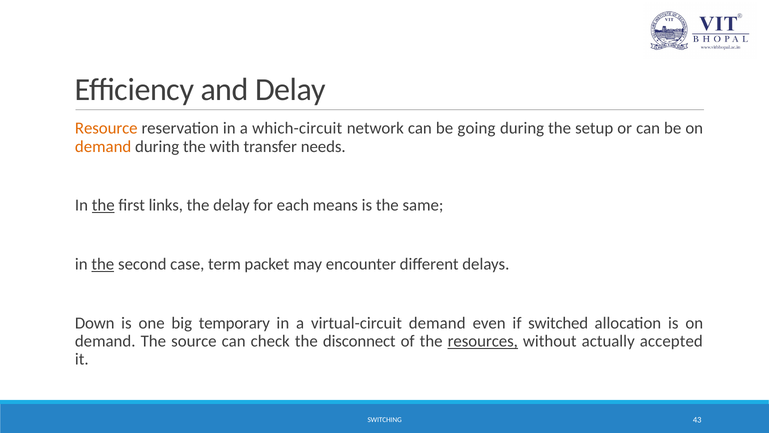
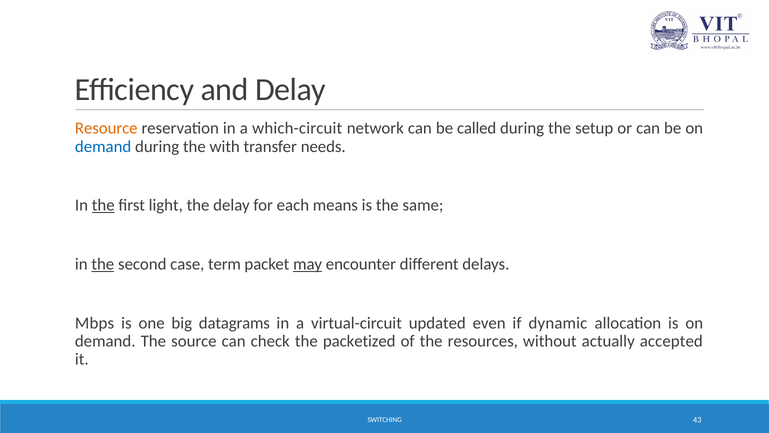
going: going -> called
demand at (103, 146) colour: orange -> blue
links: links -> light
may underline: none -> present
Down: Down -> Mbps
temporary: temporary -> datagrams
virtual-circuit demand: demand -> updated
switched: switched -> dynamic
disconnect: disconnect -> packetized
resources underline: present -> none
